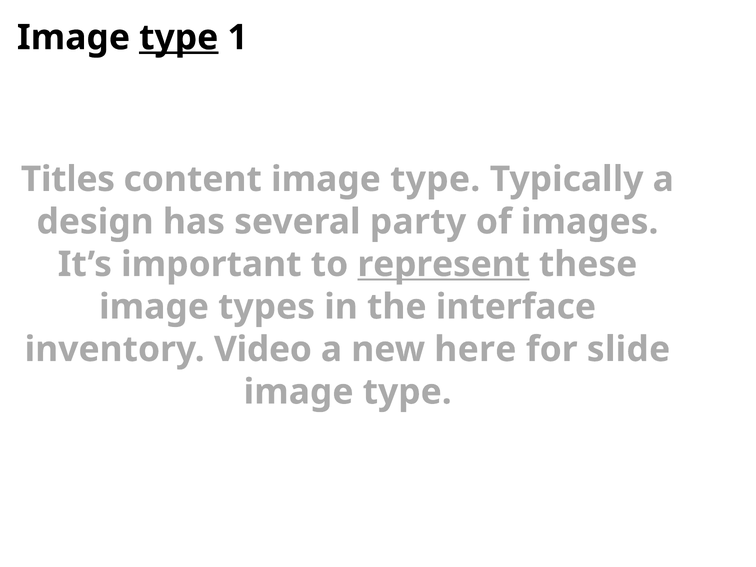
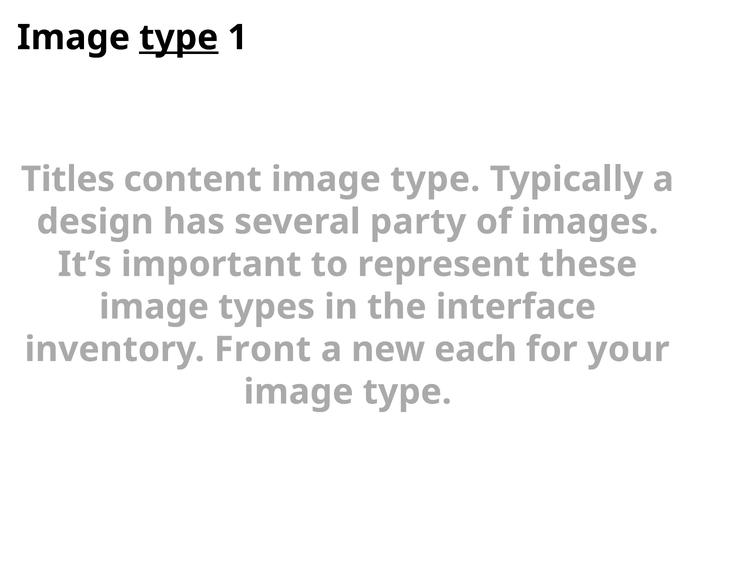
represent underline: present -> none
Video: Video -> Front
here: here -> each
slide: slide -> your
